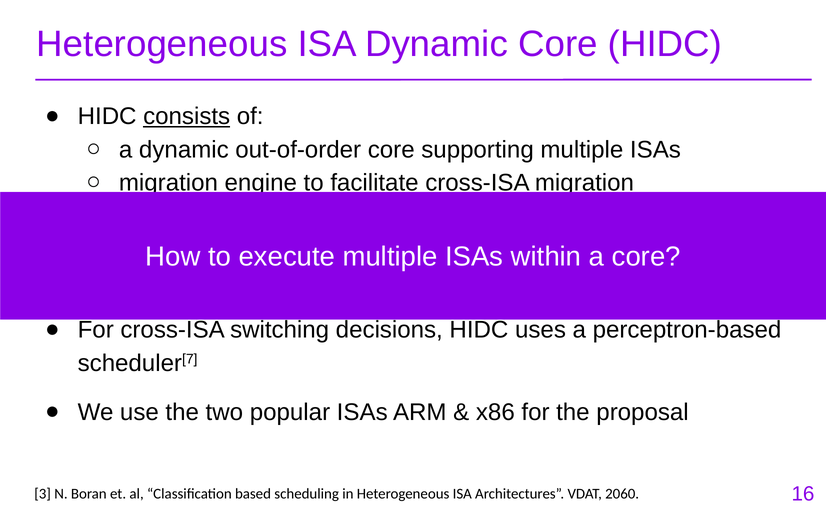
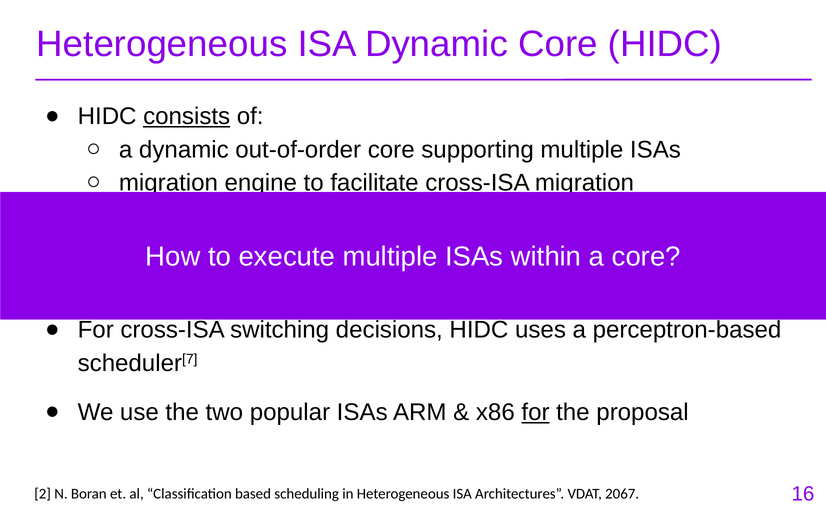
for at (536, 412) underline: none -> present
3: 3 -> 2
2060: 2060 -> 2067
